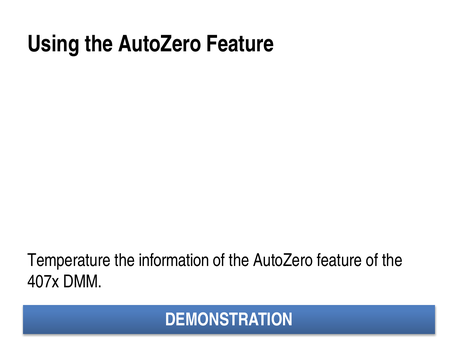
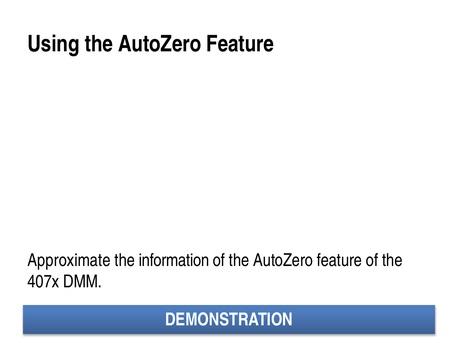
Temperature: Temperature -> Approximate
